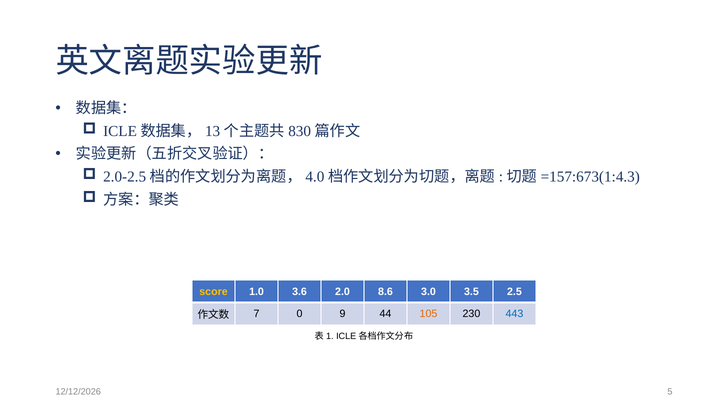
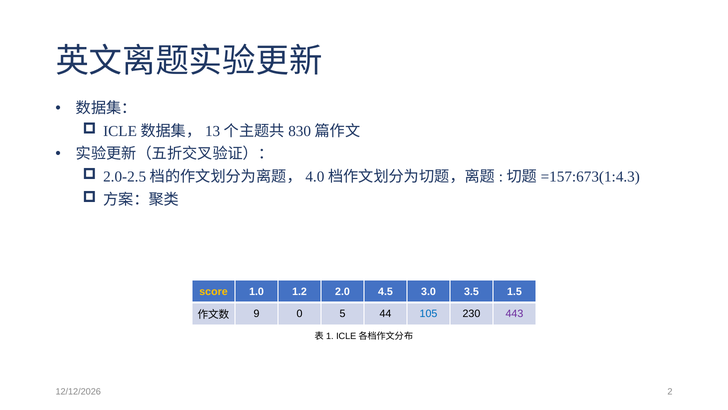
3.6: 3.6 -> 1.2
8.6: 8.6 -> 4.5
2.5: 2.5 -> 1.5
7: 7 -> 9
9: 9 -> 5
105 colour: orange -> blue
443 colour: blue -> purple
5: 5 -> 2
